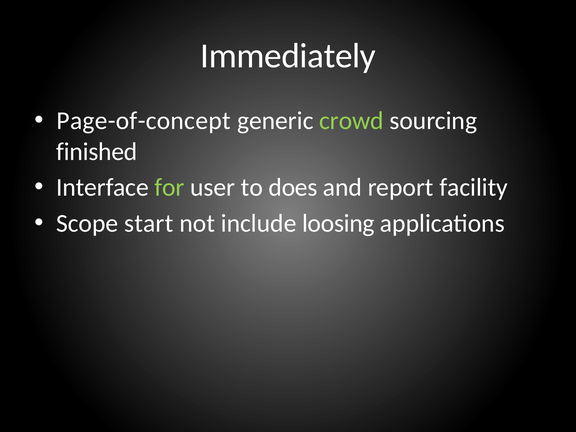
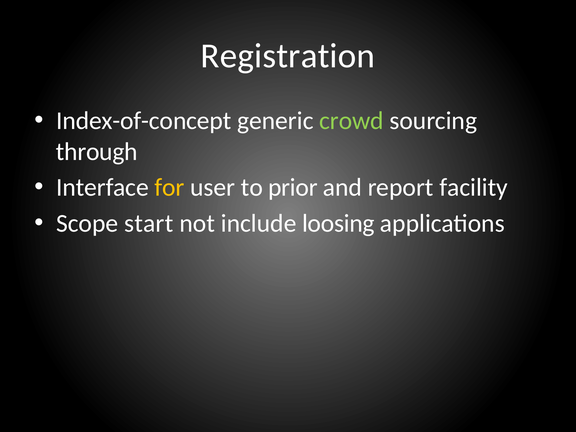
Immediately: Immediately -> Registration
Page-of-concept: Page-of-concept -> Index-of-concept
finished: finished -> through
for colour: light green -> yellow
does: does -> prior
